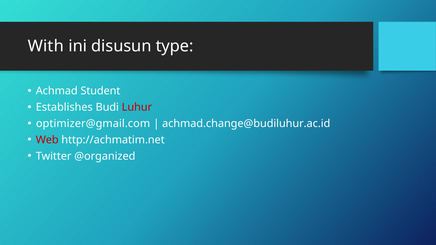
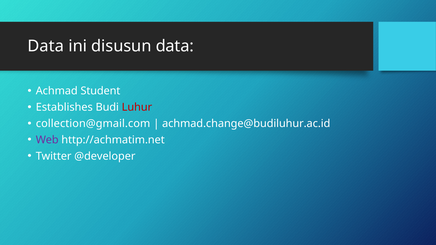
With at (46, 46): With -> Data
disusun type: type -> data
optimizer@gmail.com: optimizer@gmail.com -> collection@gmail.com
Web colour: red -> purple
@organized: @organized -> @developer
